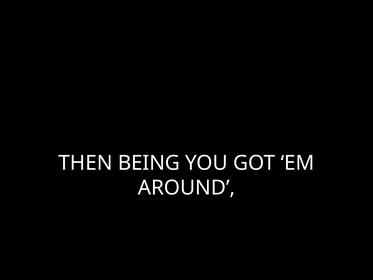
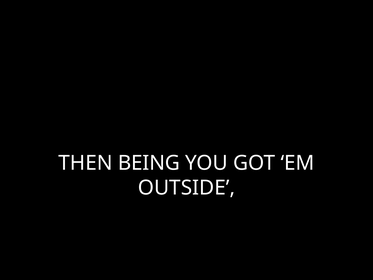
AROUND: AROUND -> OUTSIDE
